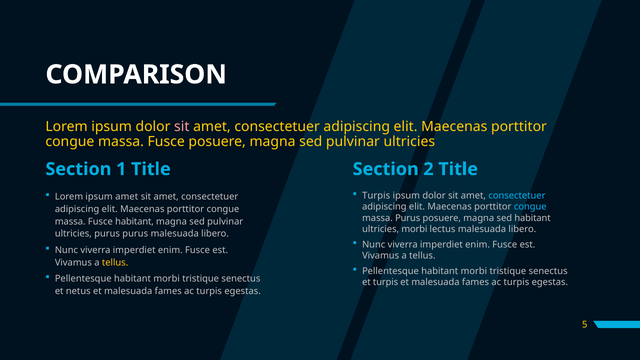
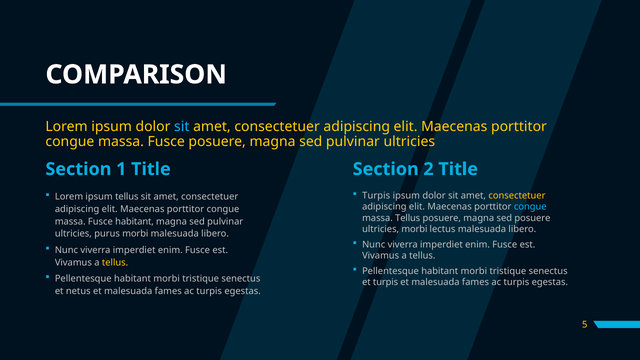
sit at (182, 127) colour: pink -> light blue
consectetuer at (517, 196) colour: light blue -> yellow
ipsum amet: amet -> tellus
massa Purus: Purus -> Tellus
sed habitant: habitant -> posuere
purus purus: purus -> morbi
